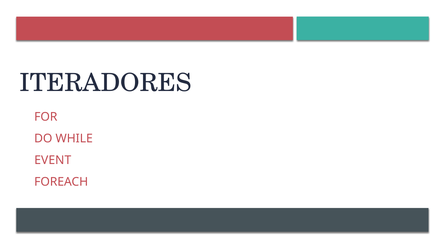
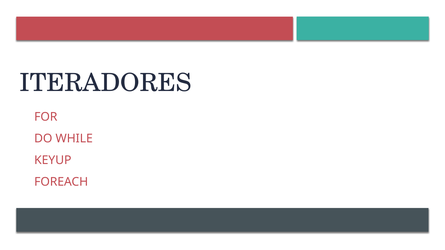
EVENT: EVENT -> KEYUP
